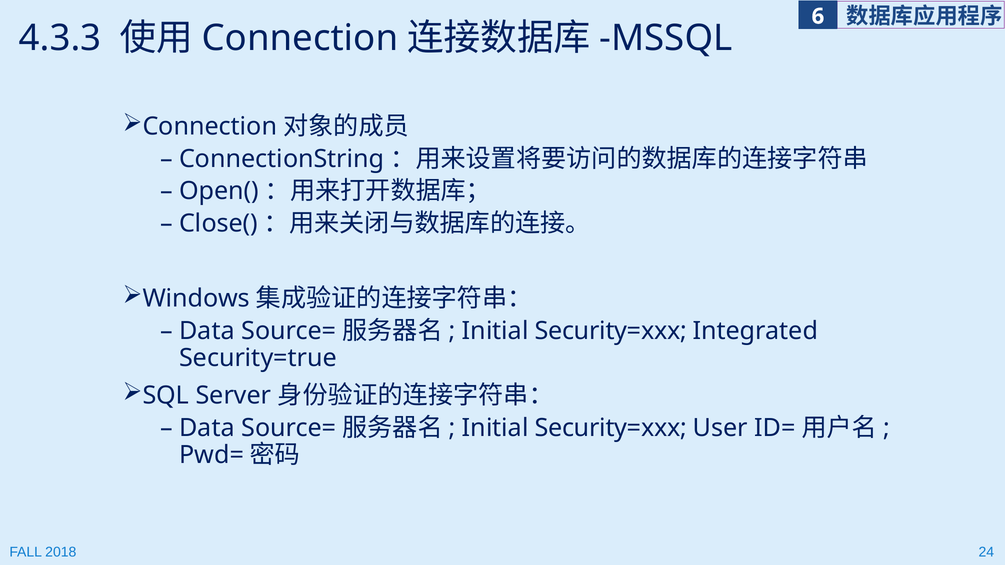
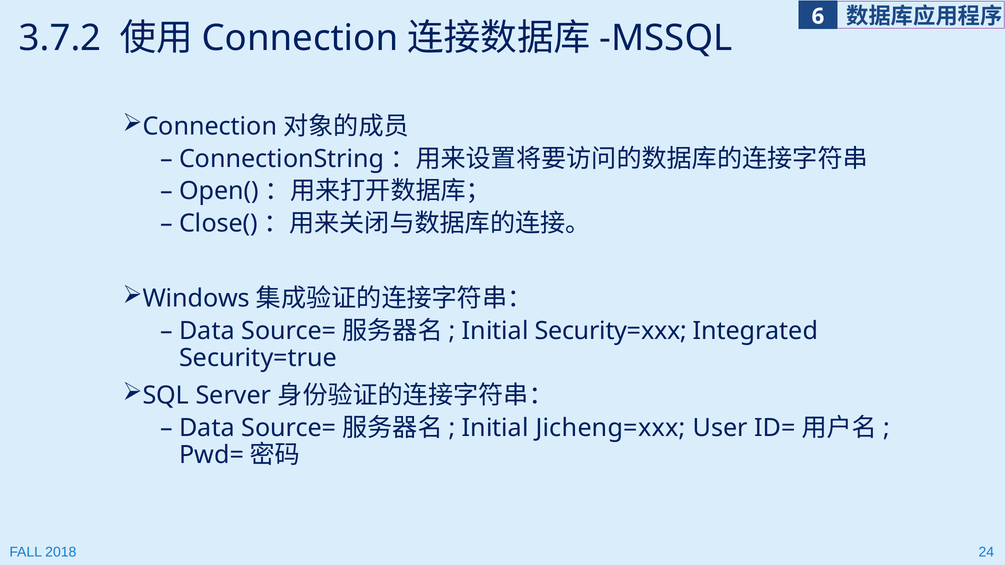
4.3.3: 4.3.3 -> 3.7.2
Security=xxx at (611, 428): Security=xxx -> Jicheng=xxx
